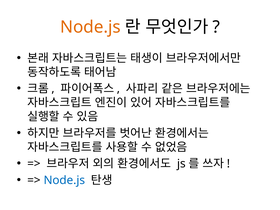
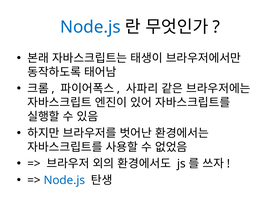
Node.js at (90, 27) colour: orange -> blue
